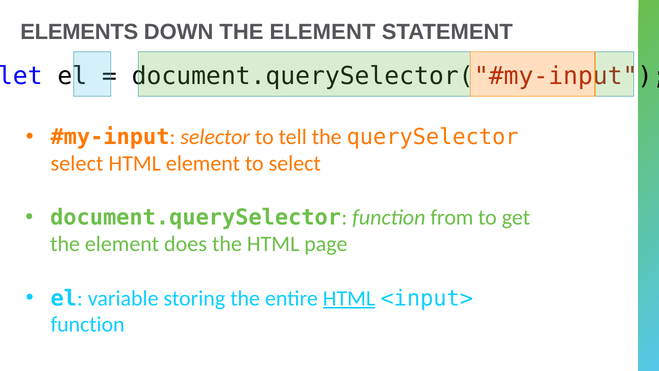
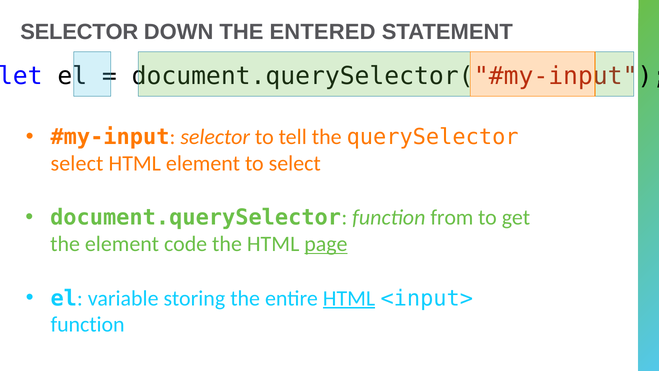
ELEMENTS at (79, 32): ELEMENTS -> SELECTOR
DOWN THE ELEMENT: ELEMENT -> ENTERED
does: does -> code
page underline: none -> present
